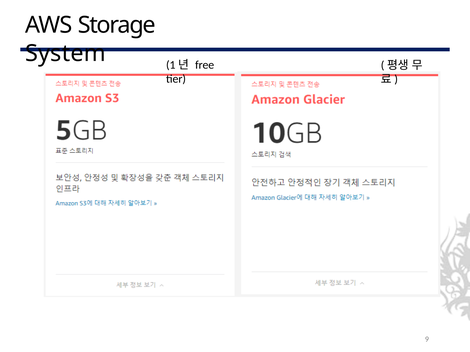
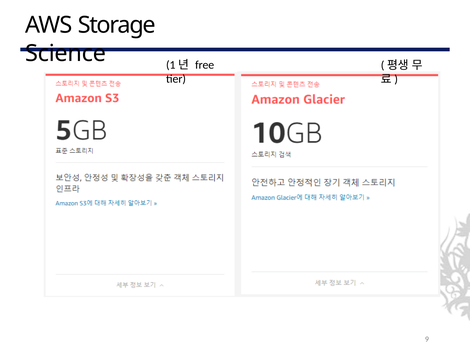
System: System -> Science
